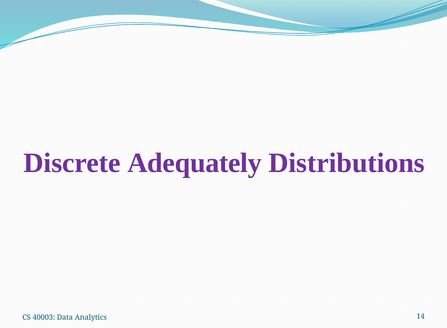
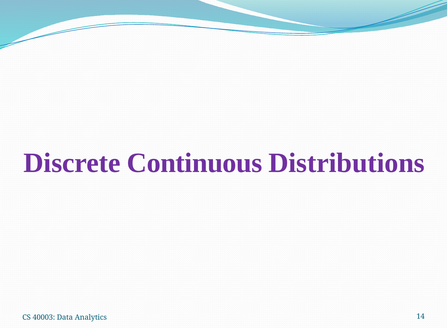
Adequately: Adequately -> Continuous
